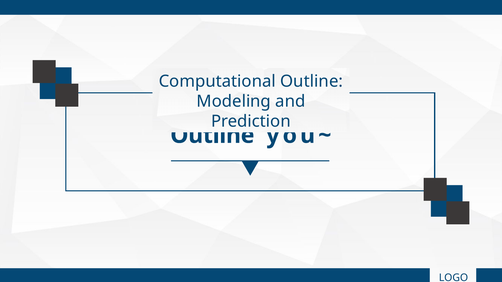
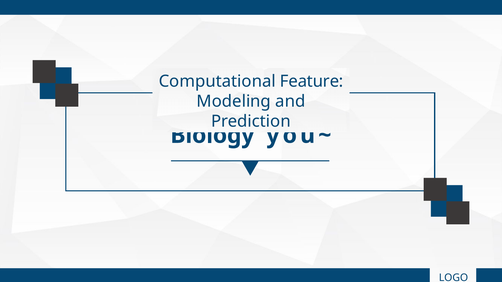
Computational Outline: Outline -> Feature
Outline at (212, 135): Outline -> Biology
